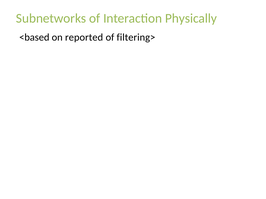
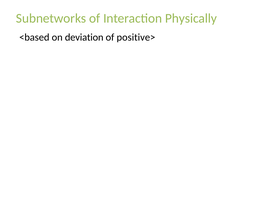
reported: reported -> deviation
filtering>: filtering> -> positive>
